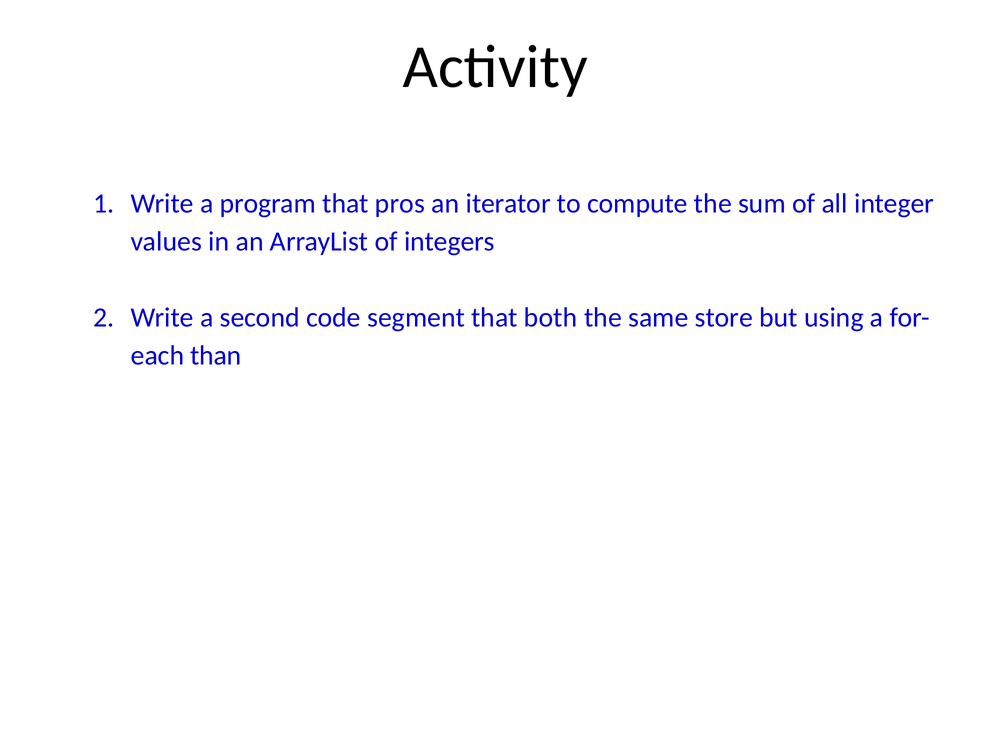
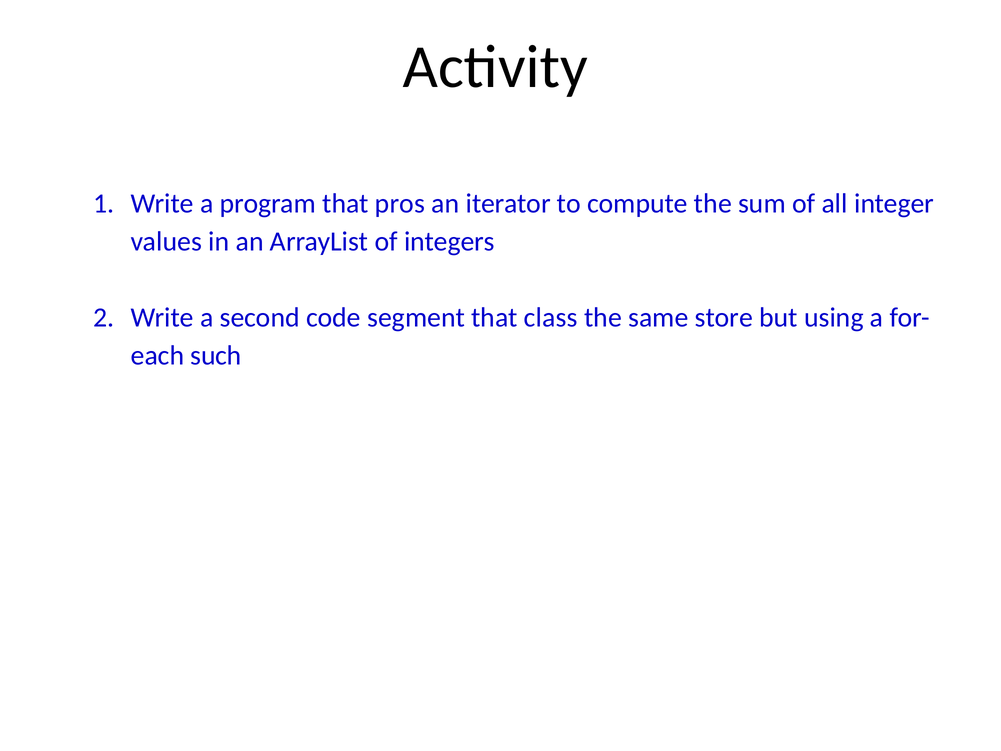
both: both -> class
than: than -> such
